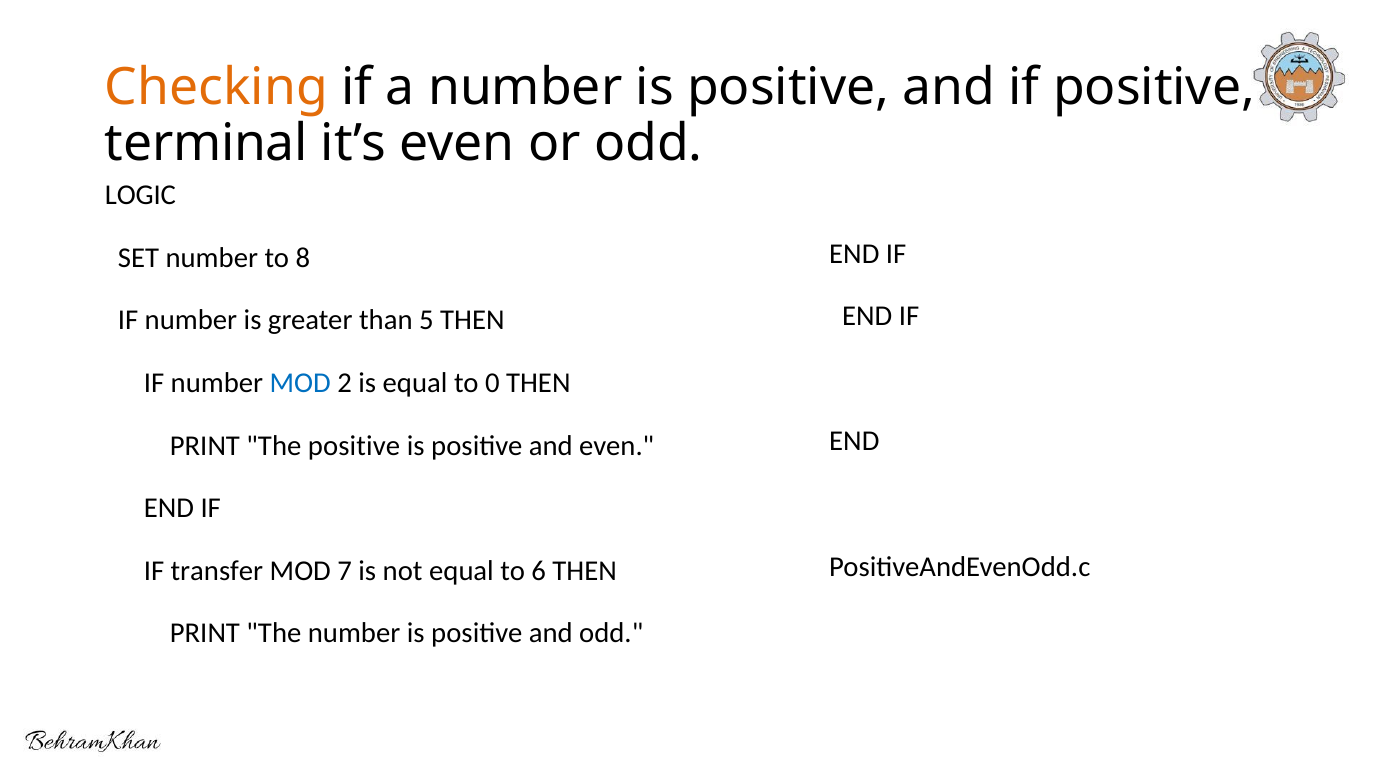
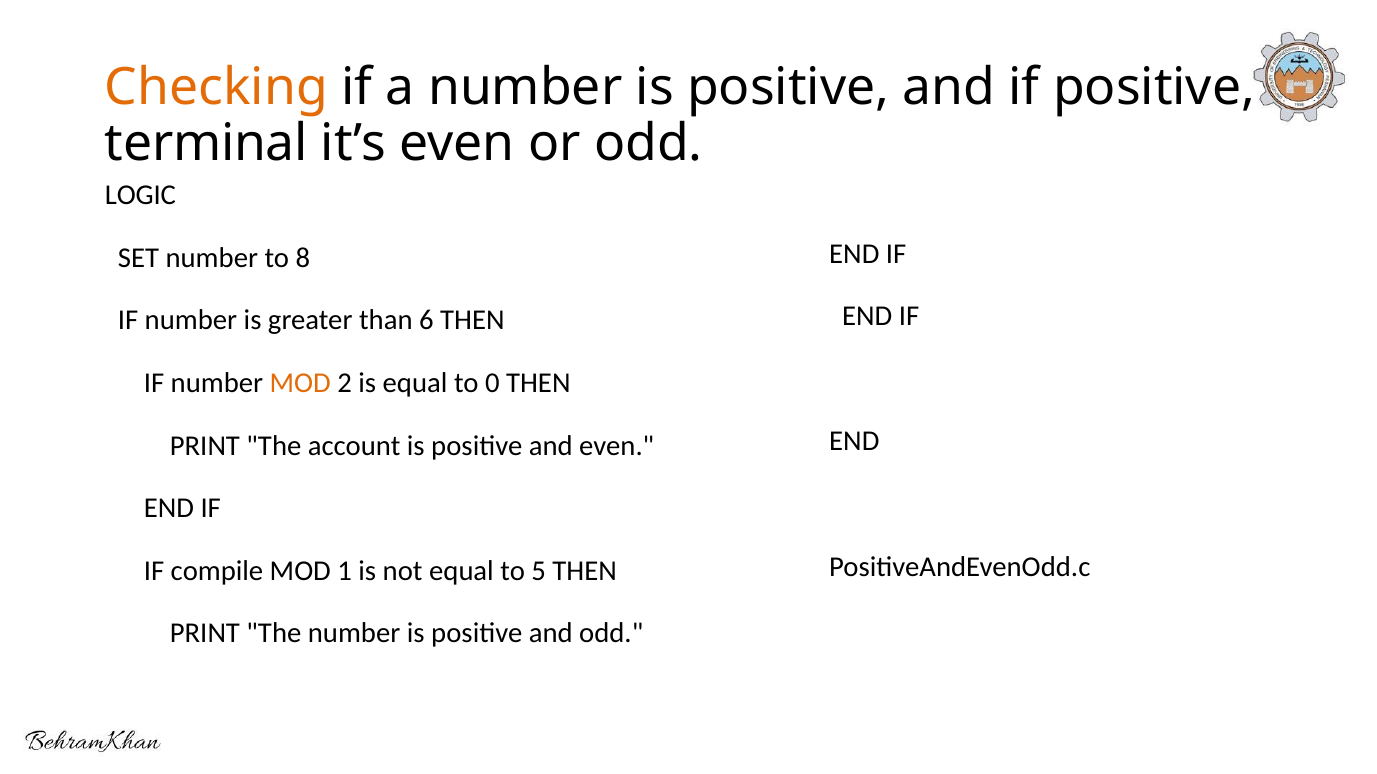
5: 5 -> 6
MOD at (300, 383) colour: blue -> orange
The positive: positive -> account
transfer: transfer -> compile
7: 7 -> 1
6: 6 -> 5
